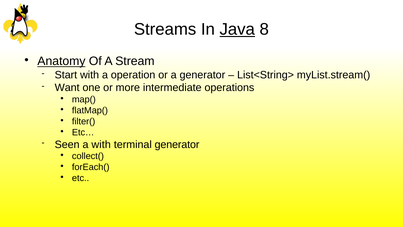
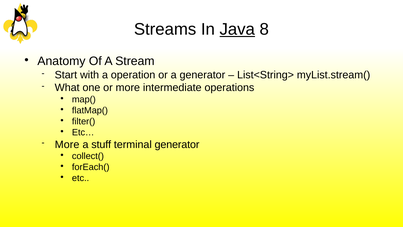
Anatomy underline: present -> none
Want: Want -> What
Seen at (67, 144): Seen -> More
a with: with -> stuff
